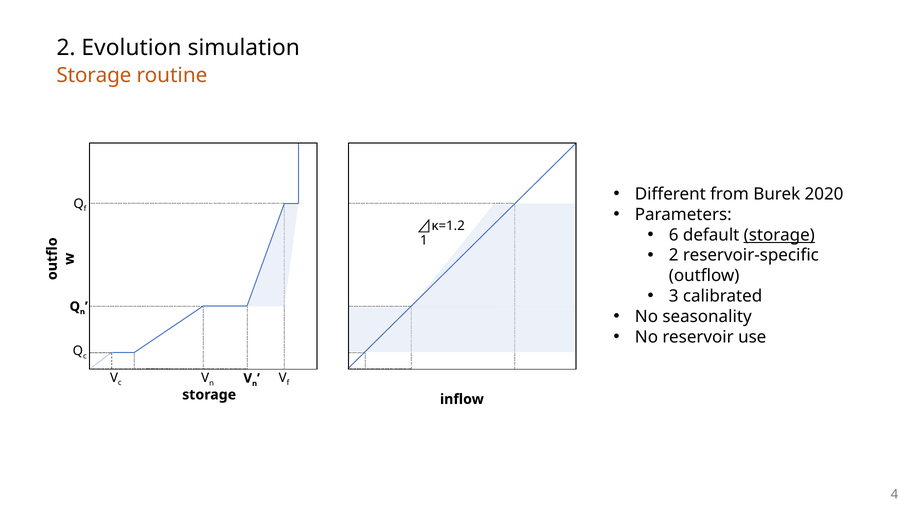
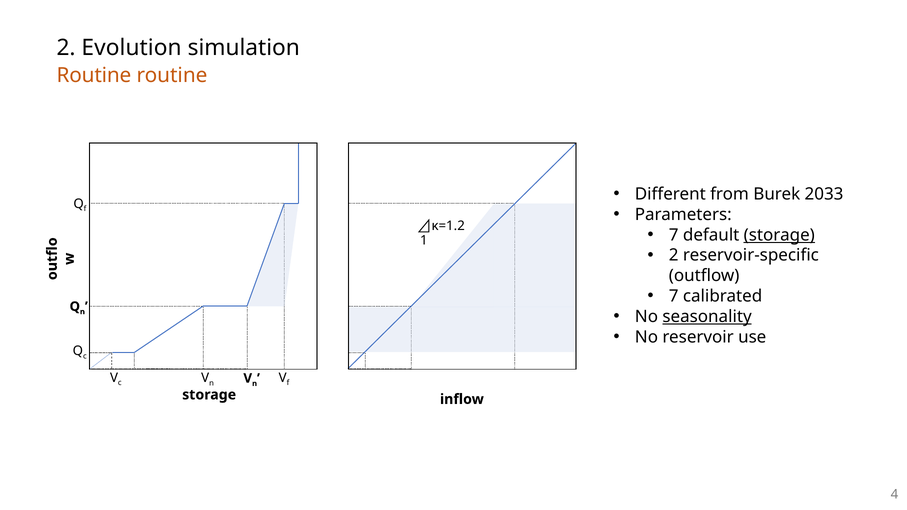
Storage at (94, 75): Storage -> Routine
2020: 2020 -> 2033
6 at (674, 235): 6 -> 7
3 at (674, 296): 3 -> 7
seasonality underline: none -> present
